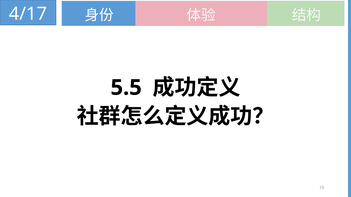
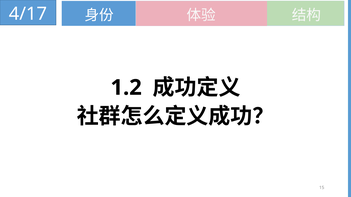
5.5: 5.5 -> 1.2
